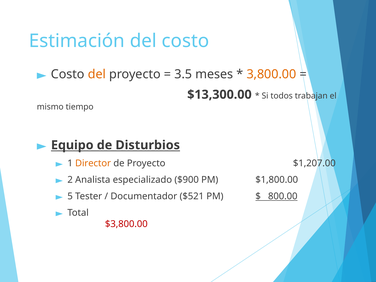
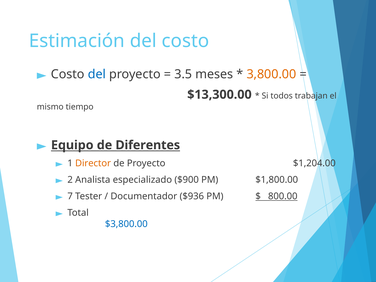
del at (97, 74) colour: orange -> blue
Disturbios: Disturbios -> Diferentes
$1,207.00: $1,207.00 -> $1,204.00
5: 5 -> 7
$521: $521 -> $936
$3,800.00 colour: red -> blue
